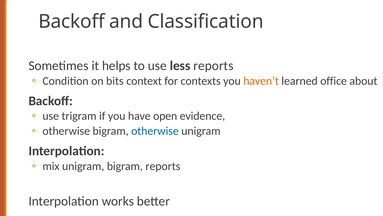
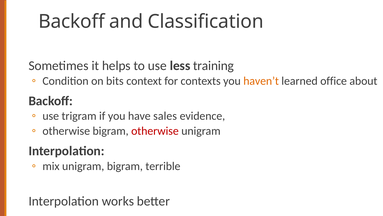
less reports: reports -> training
open: open -> sales
otherwise at (155, 131) colour: blue -> red
bigram reports: reports -> terrible
